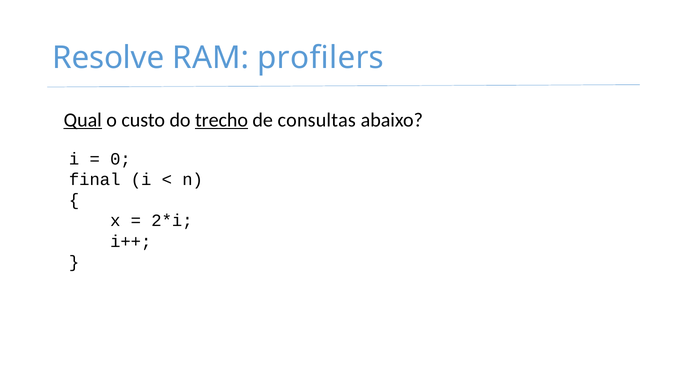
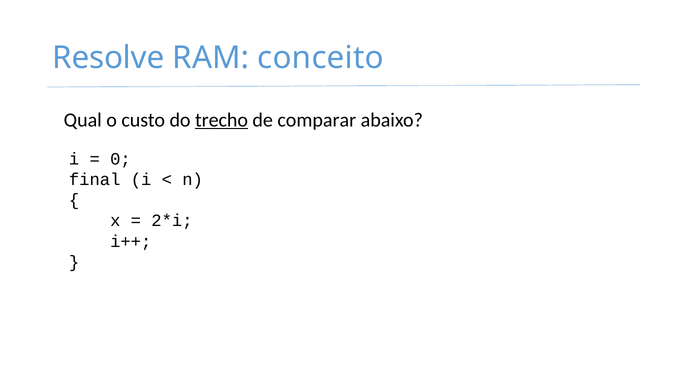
profilers: profilers -> conceito
Qual underline: present -> none
consultas: consultas -> comparar
